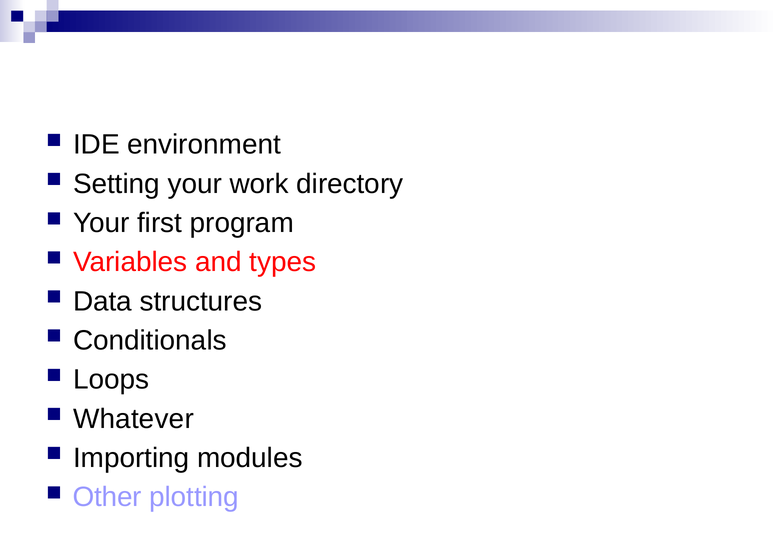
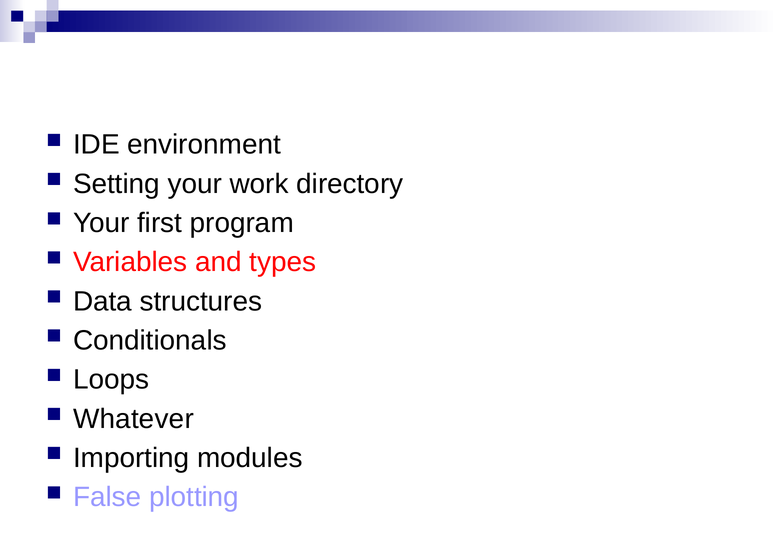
Other: Other -> False
